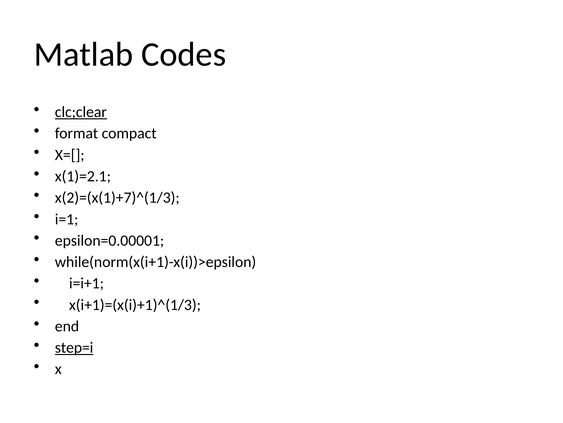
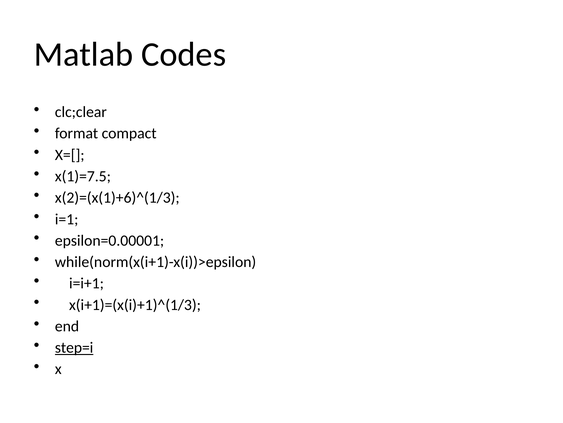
clc;clear underline: present -> none
x(1)=2.1: x(1)=2.1 -> x(1)=7.5
x(2)=(x(1)+7)^(1/3: x(2)=(x(1)+7)^(1/3 -> x(2)=(x(1)+6)^(1/3
